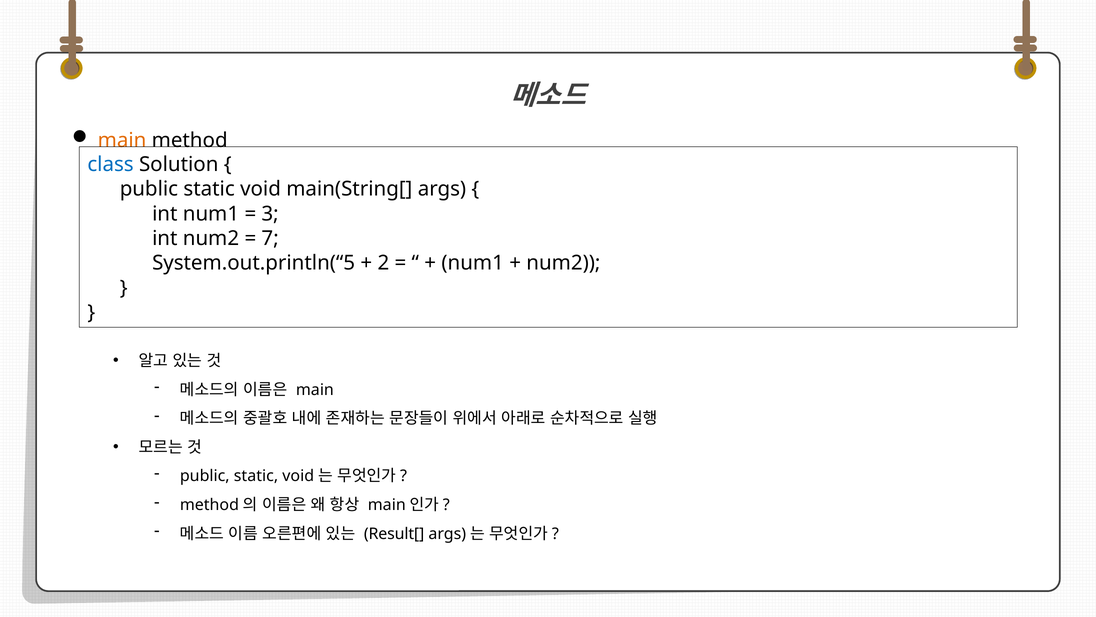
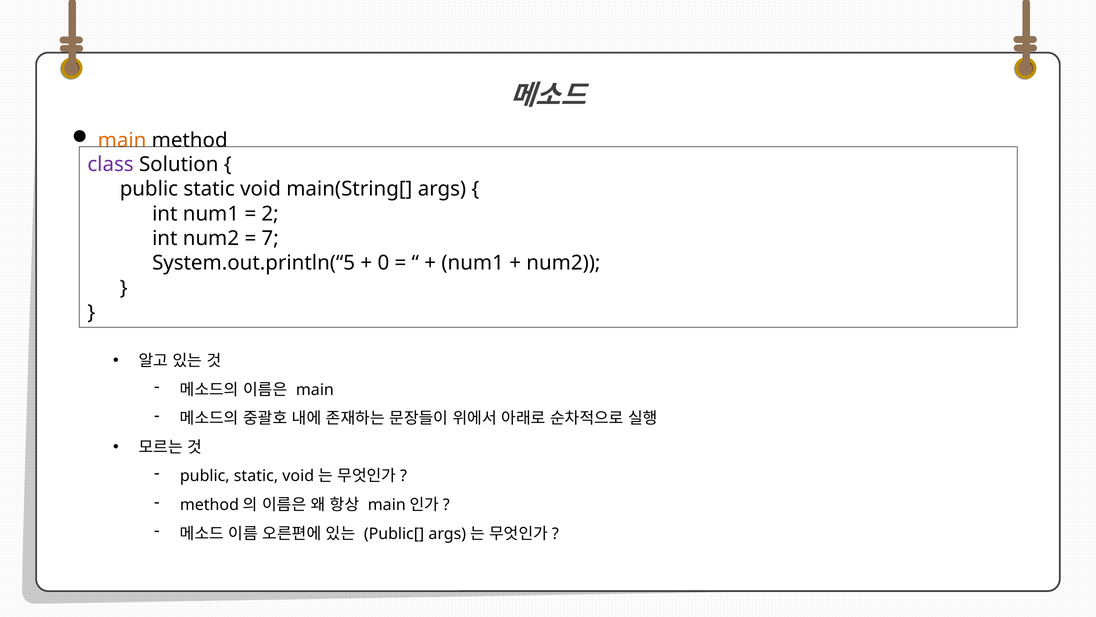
class colour: blue -> purple
3: 3 -> 2
2: 2 -> 0
Result[: Result[ -> Public[
